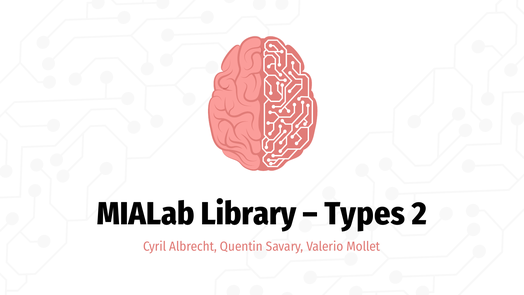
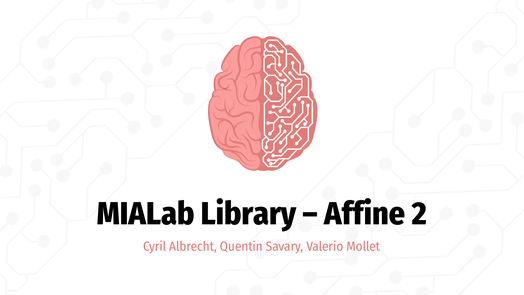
Types: Types -> Affine
